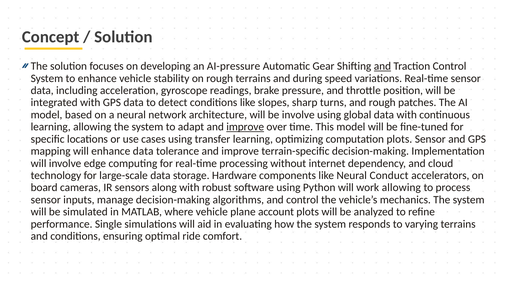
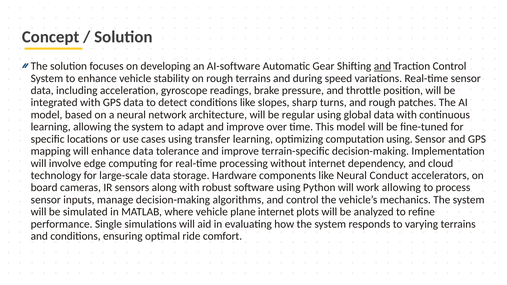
AI-pressure: AI-pressure -> AI-software
be involve: involve -> regular
improve at (245, 127) underline: present -> none
computation plots: plots -> using
plane account: account -> internet
